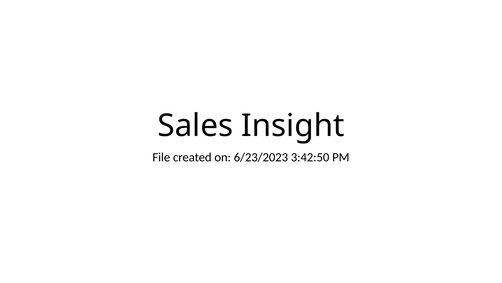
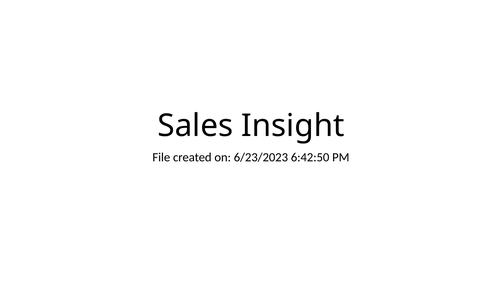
3:42:50: 3:42:50 -> 6:42:50
